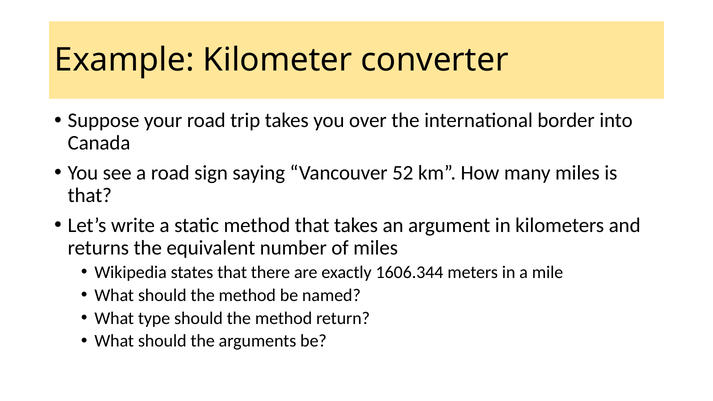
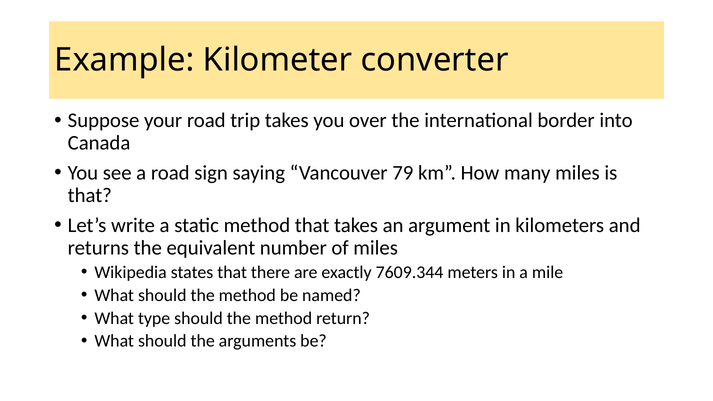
52: 52 -> 79
1606.344: 1606.344 -> 7609.344
